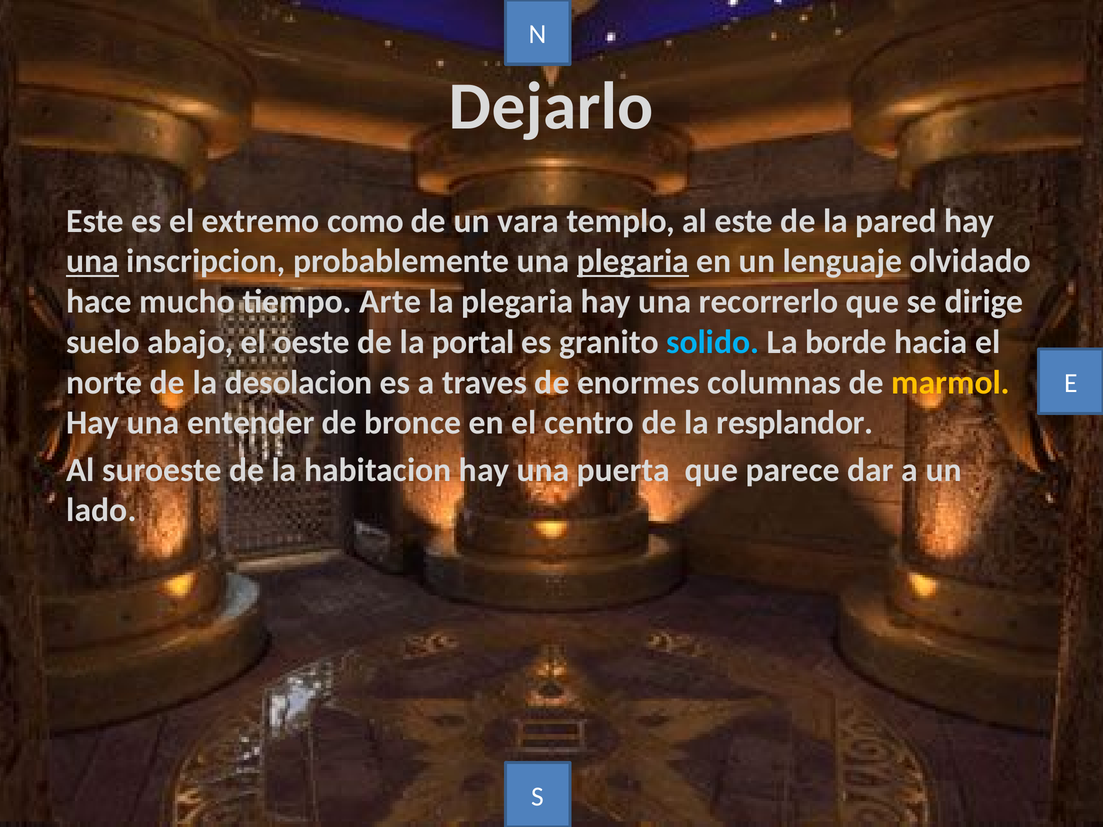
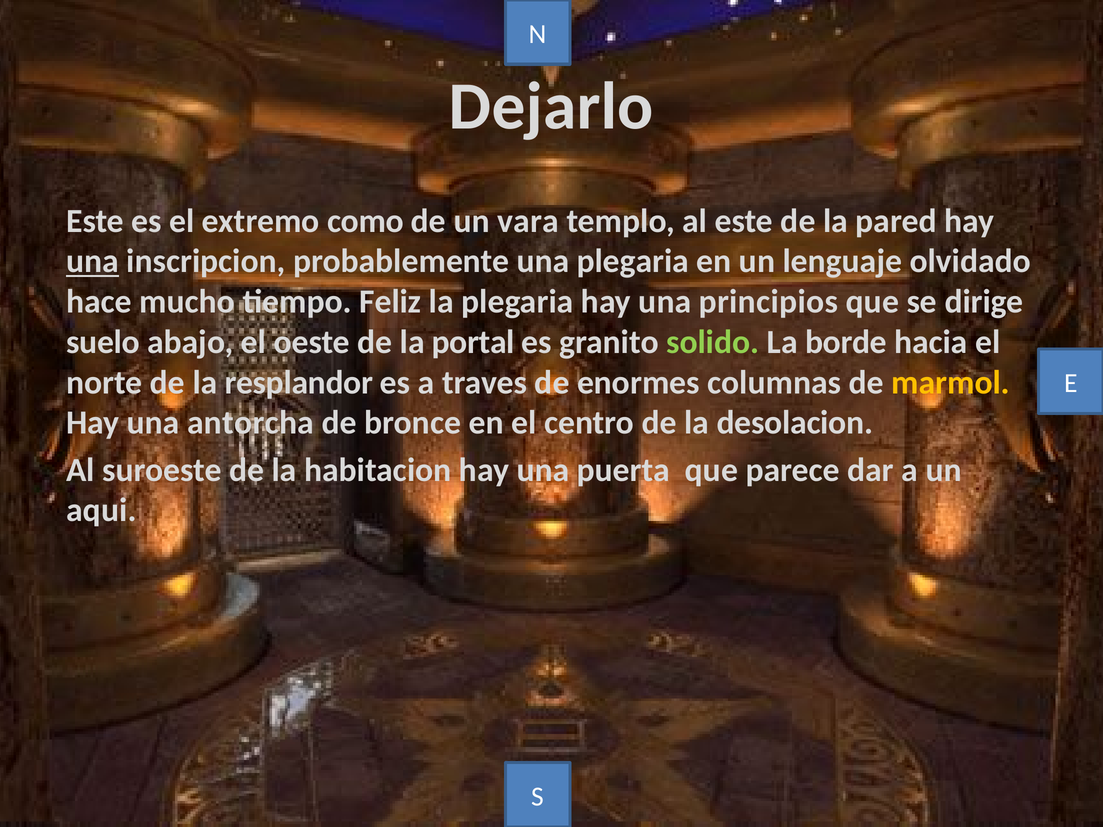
plegaria at (633, 261) underline: present -> none
Arte: Arte -> Feliz
recorrerlo: recorrerlo -> principios
solido colour: light blue -> light green
desolacion: desolacion -> resplandor
entender: entender -> antorcha
resplandor: resplandor -> desolacion
lado: lado -> aqui
